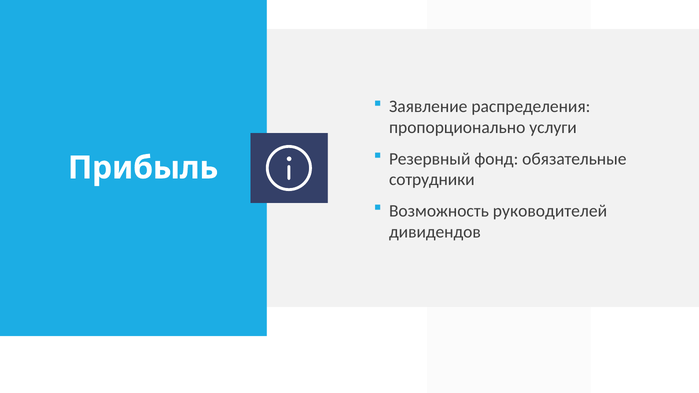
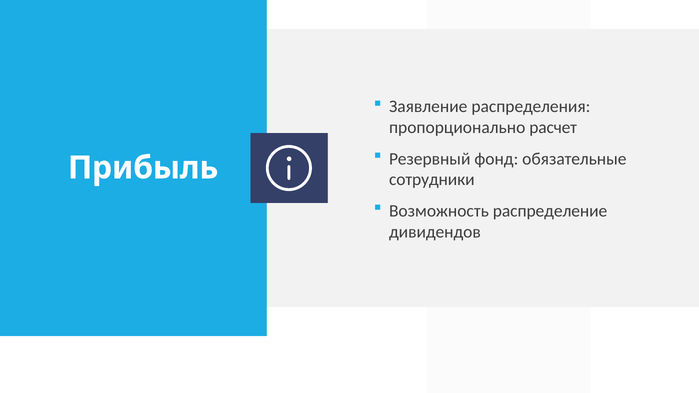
услуги: услуги -> расчет
руководителей: руководителей -> распределение
